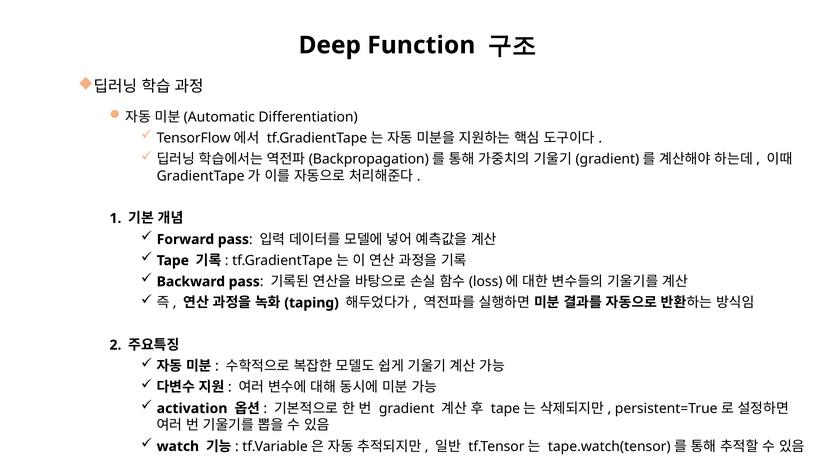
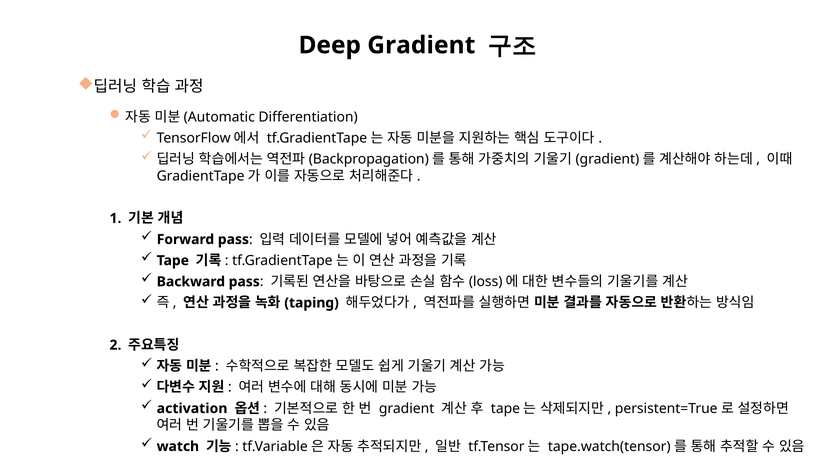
Deep Function: Function -> Gradient
